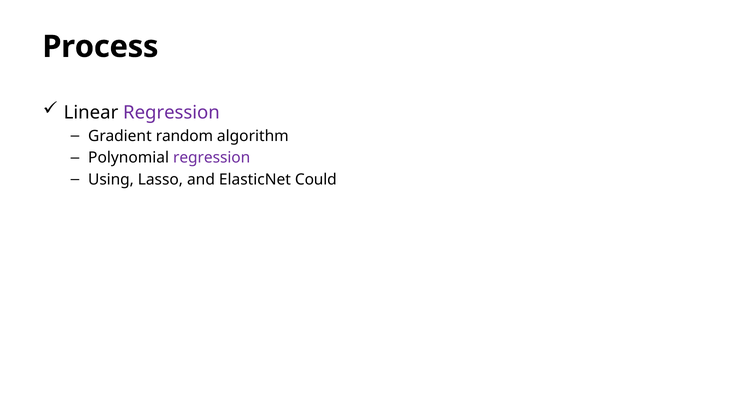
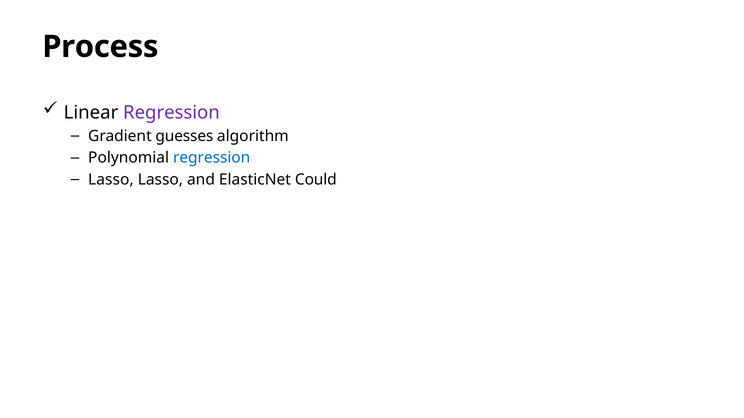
random: random -> guesses
regression at (212, 158) colour: purple -> blue
Using at (111, 180): Using -> Lasso
